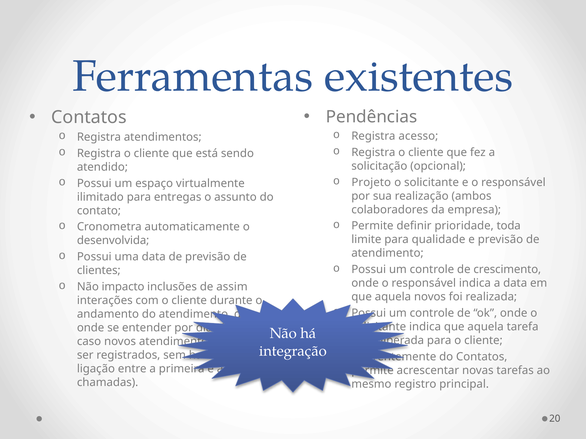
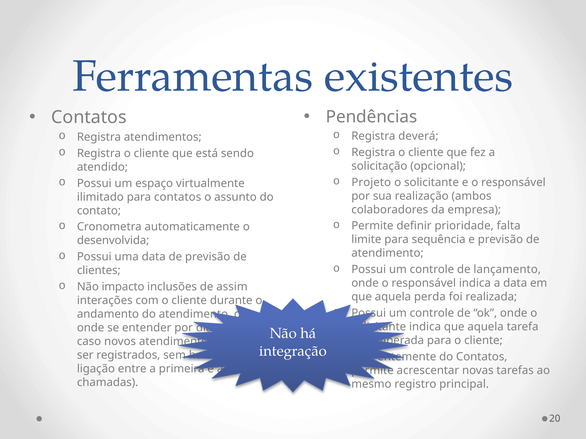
acesso: acesso -> deverá
para entregas: entregas -> contatos
toda: toda -> falta
qualidade: qualidade -> sequência
crescimento: crescimento -> lançamento
novos at (430, 297): novos -> perda
